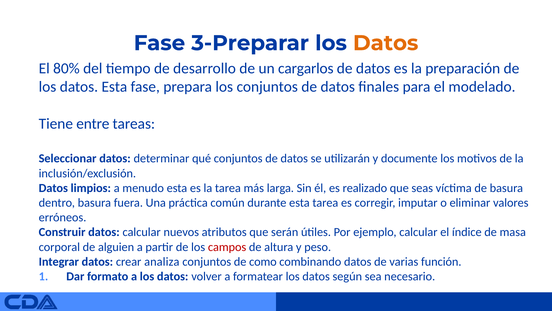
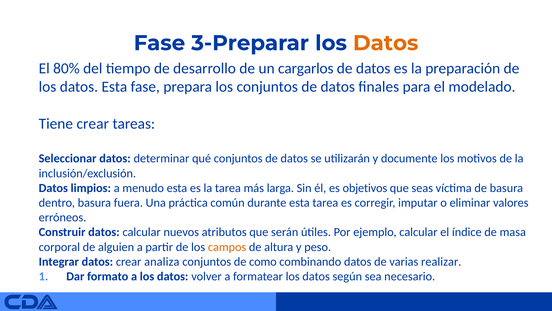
Tiene entre: entre -> crear
realizado: realizado -> objetivos
campos colour: red -> orange
función: función -> realizar
